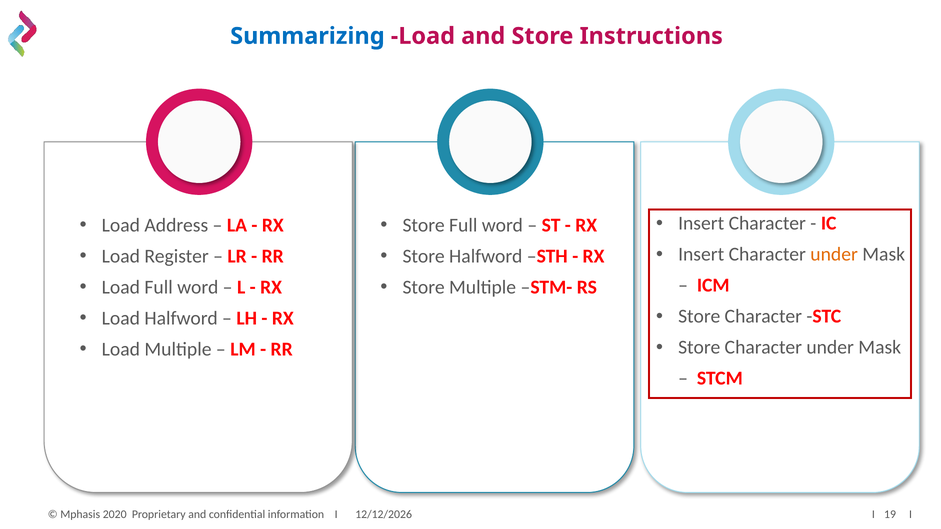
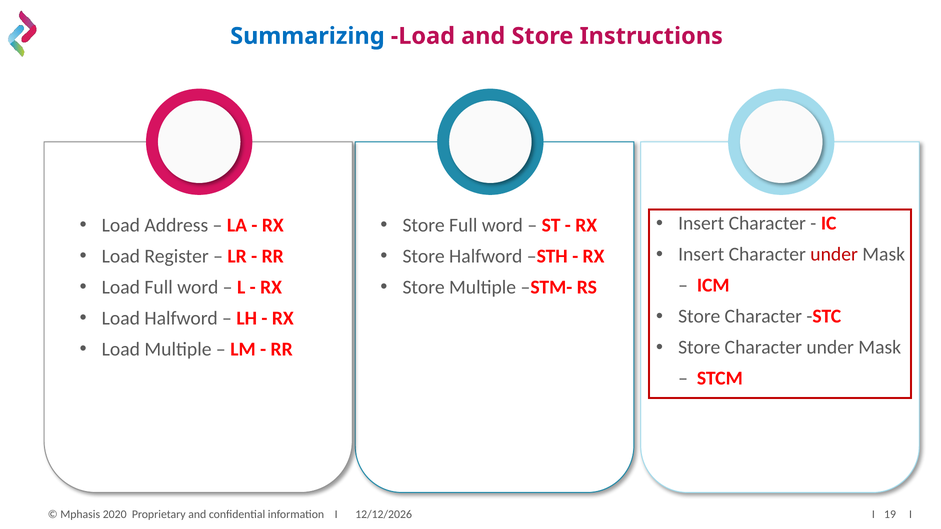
under at (834, 255) colour: orange -> red
